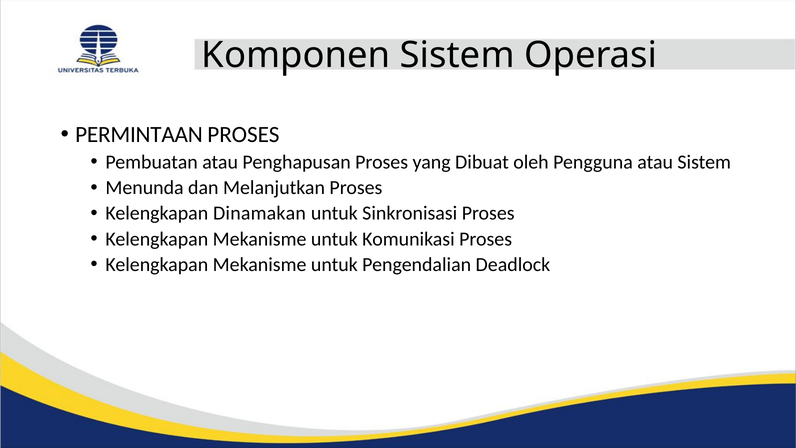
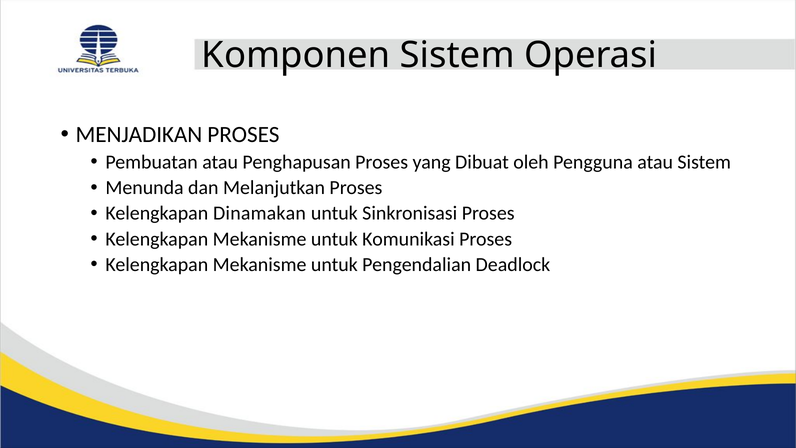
PERMINTAAN: PERMINTAAN -> MENJADIKAN
